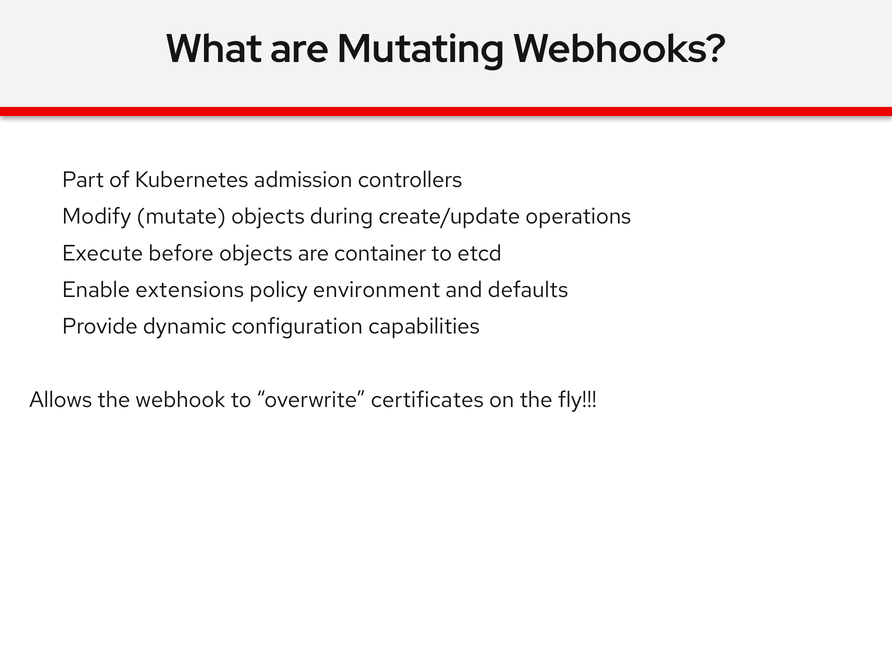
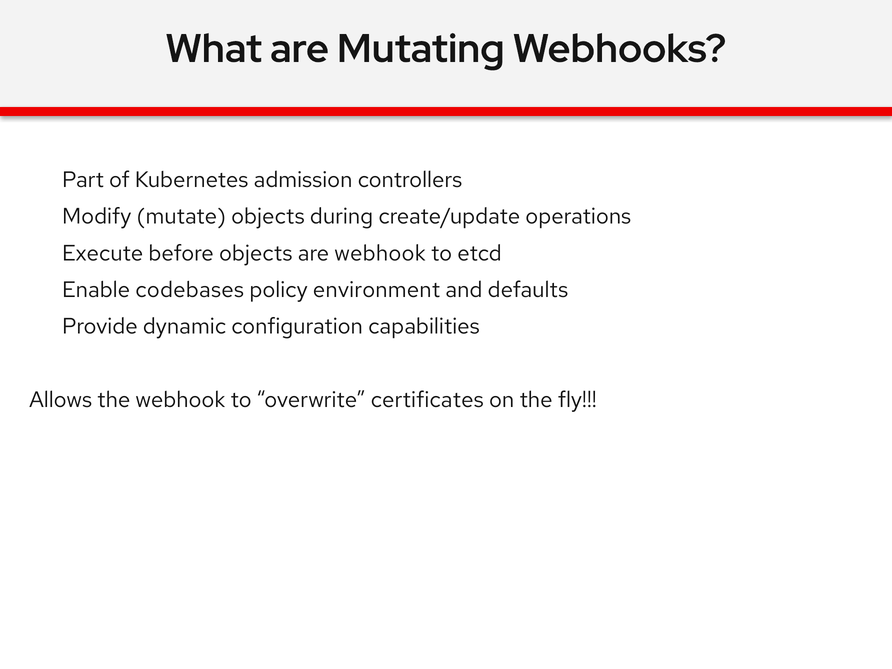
are container: container -> webhook
extensions: extensions -> codebases
